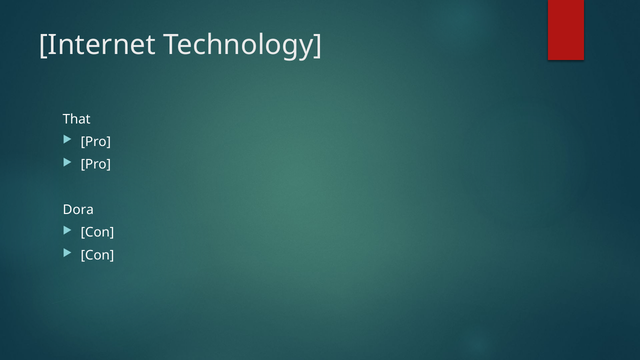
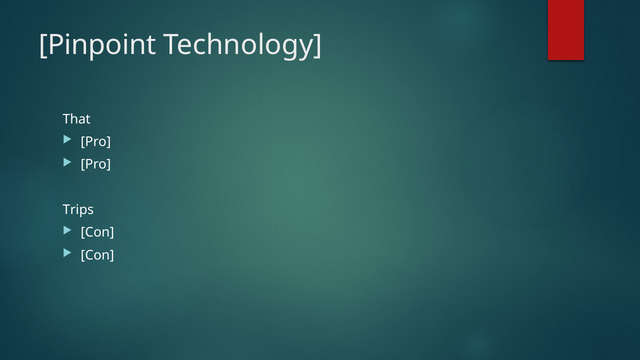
Internet: Internet -> Pinpoint
Dora: Dora -> Trips
